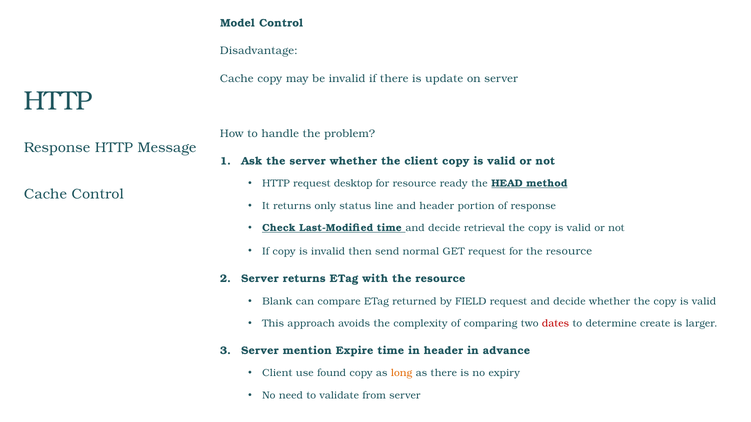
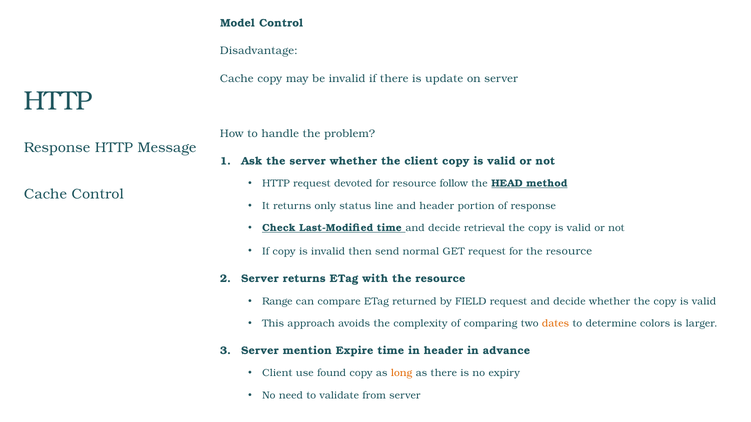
desktop: desktop -> devoted
ready: ready -> follow
Blank: Blank -> Range
dates colour: red -> orange
create: create -> colors
